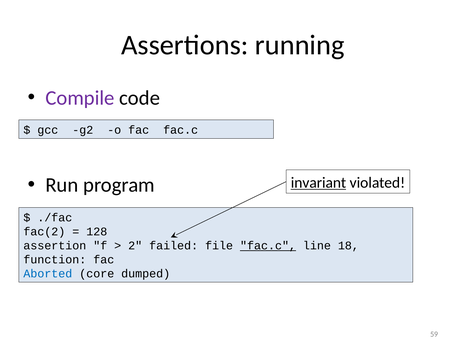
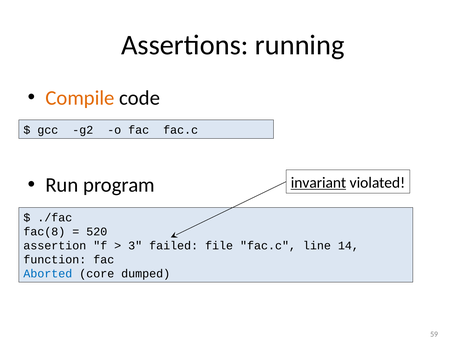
Compile colour: purple -> orange
fac(2: fac(2 -> fac(8
128: 128 -> 520
2: 2 -> 3
fac.c at (268, 245) underline: present -> none
18: 18 -> 14
